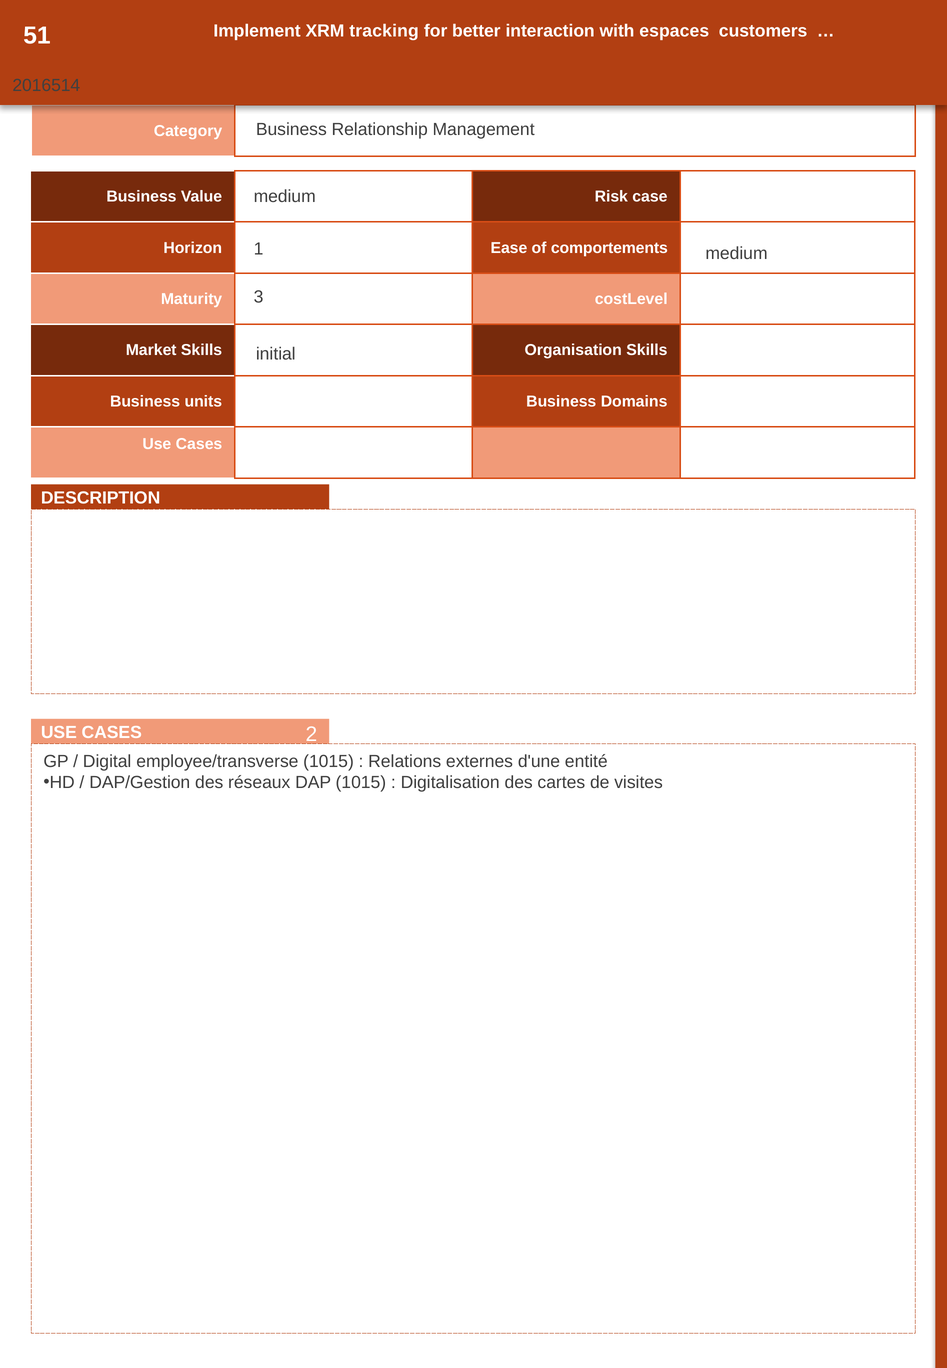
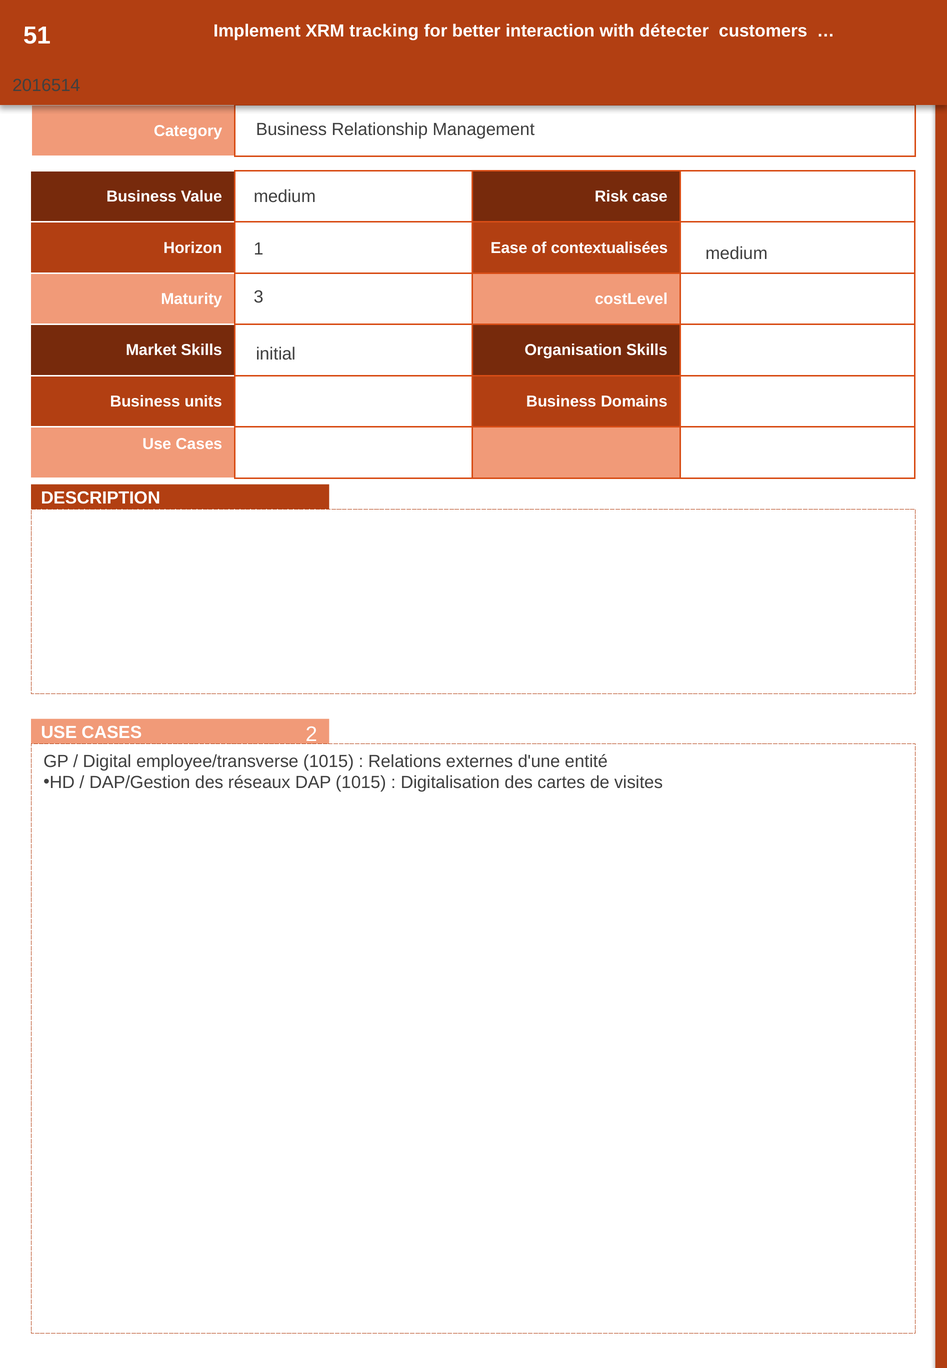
espaces: espaces -> détecter
comportements: comportements -> contextualisées
